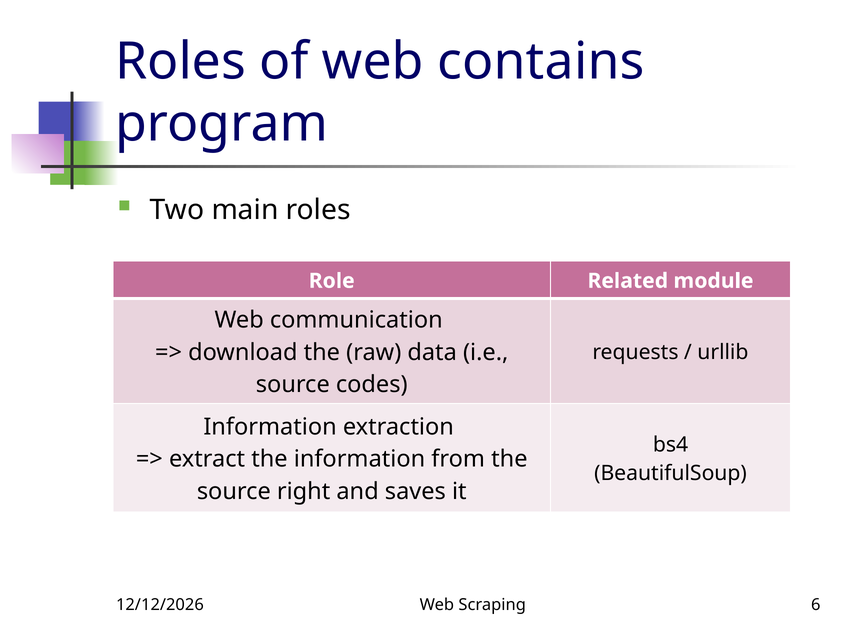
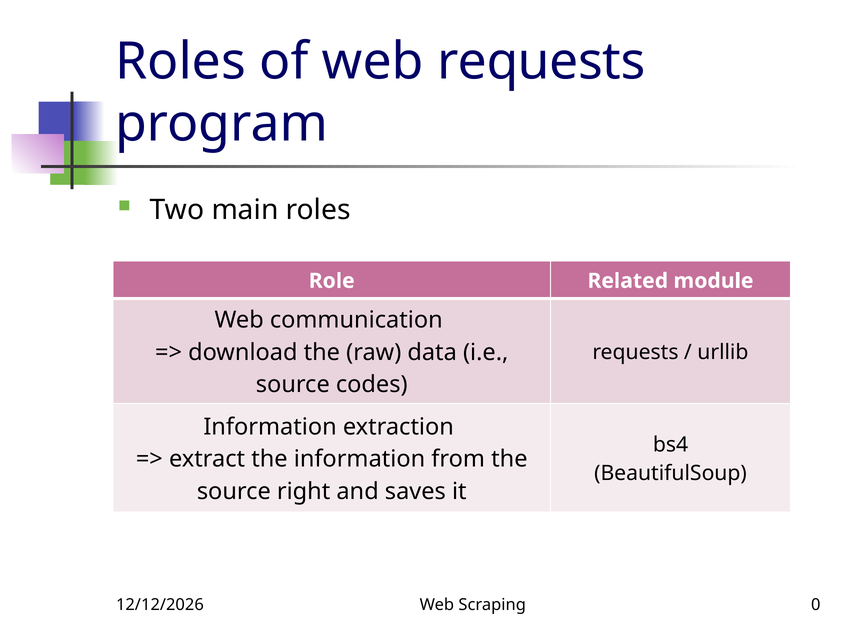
web contains: contains -> requests
6: 6 -> 0
